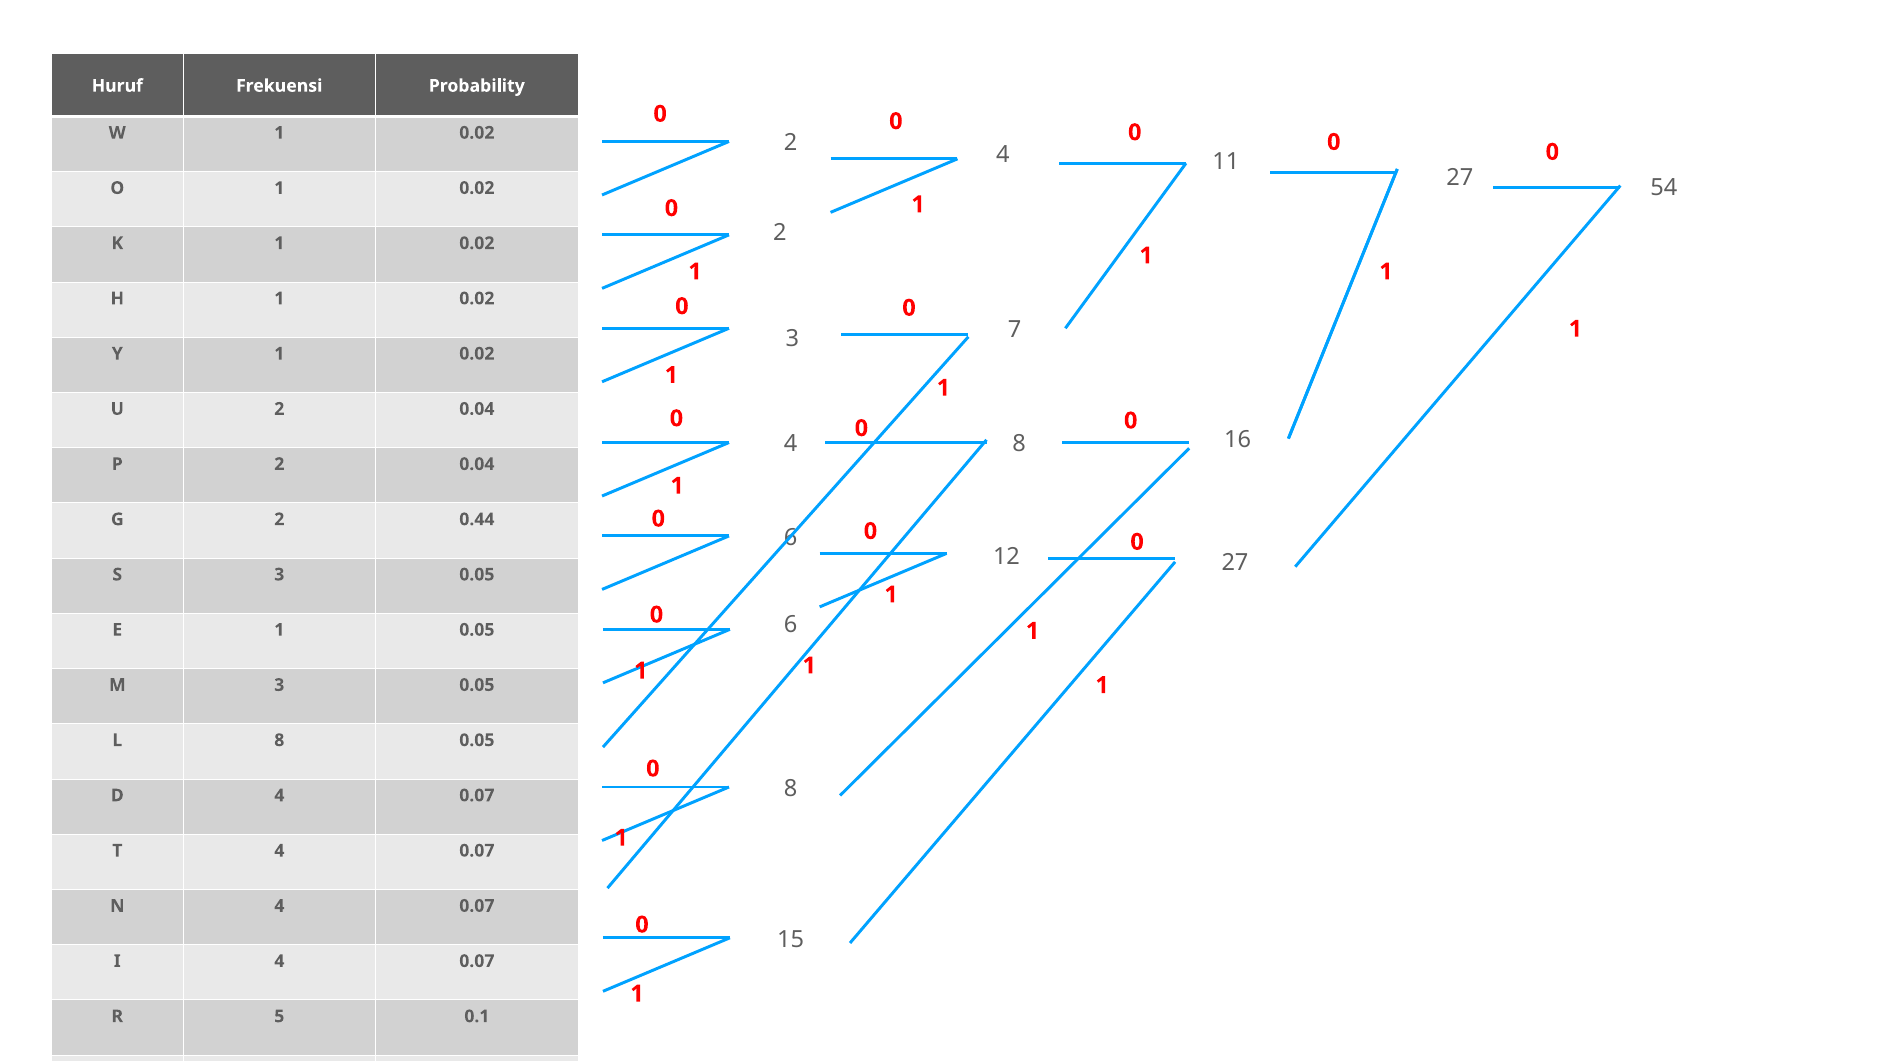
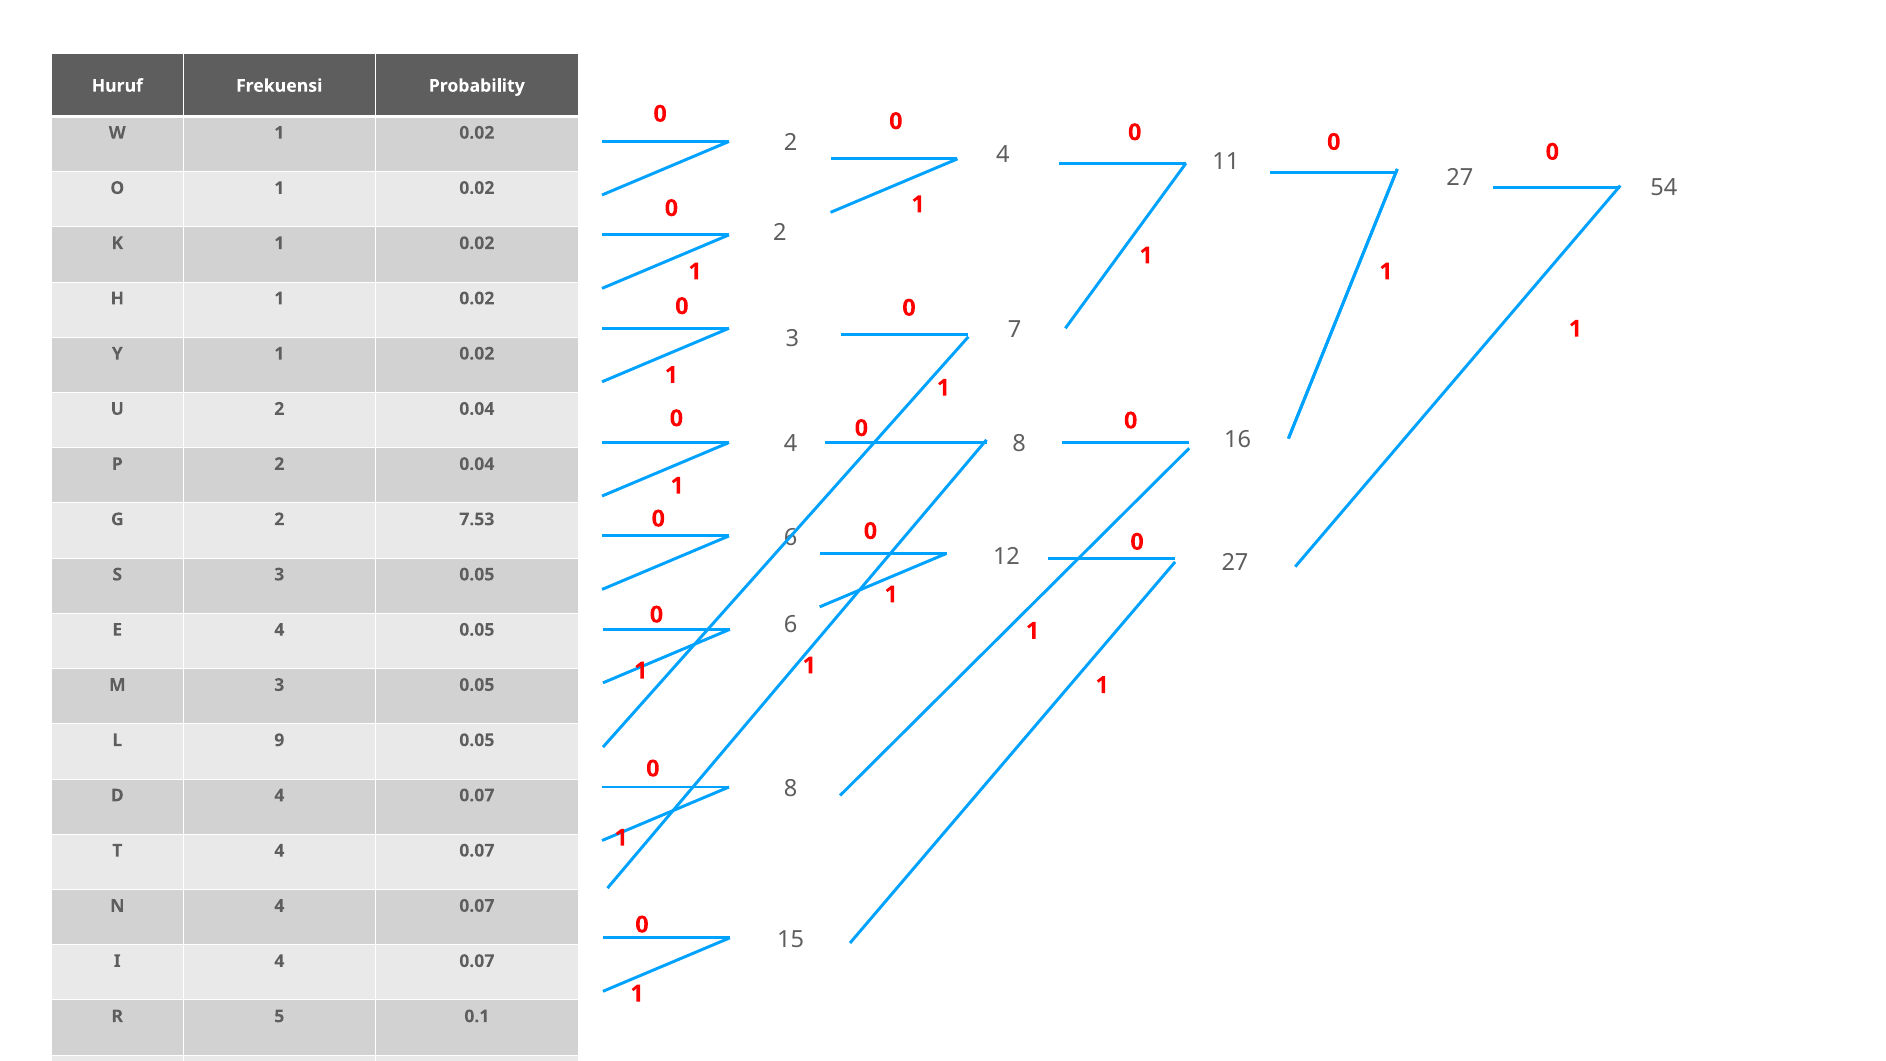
0.44: 0.44 -> 7.53
E 1: 1 -> 4
L 8: 8 -> 9
